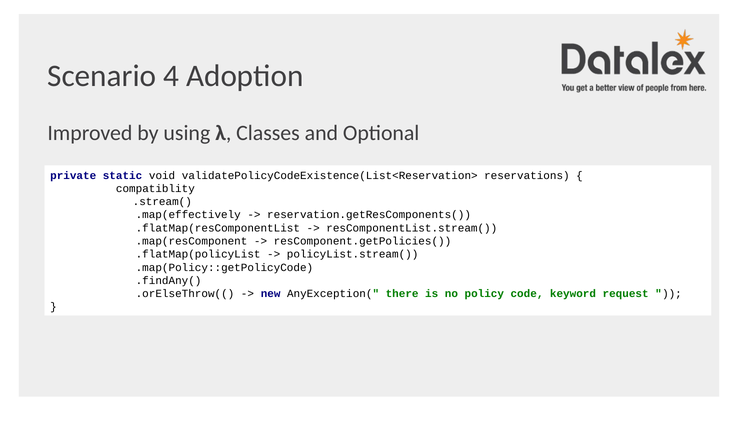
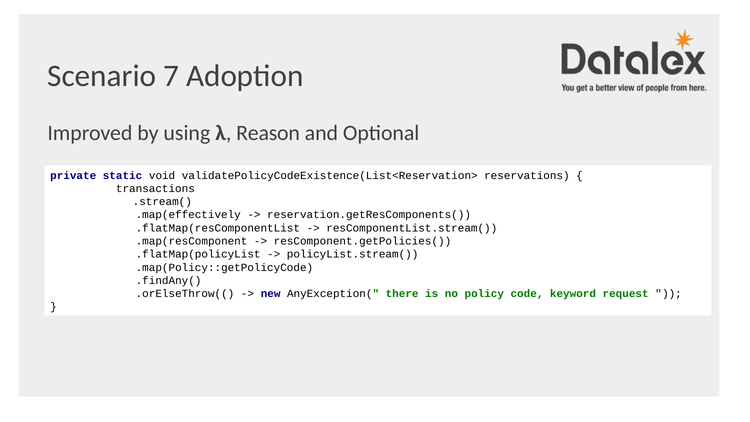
4: 4 -> 7
Classes: Classes -> Reason
compatiblity: compatiblity -> transactions
